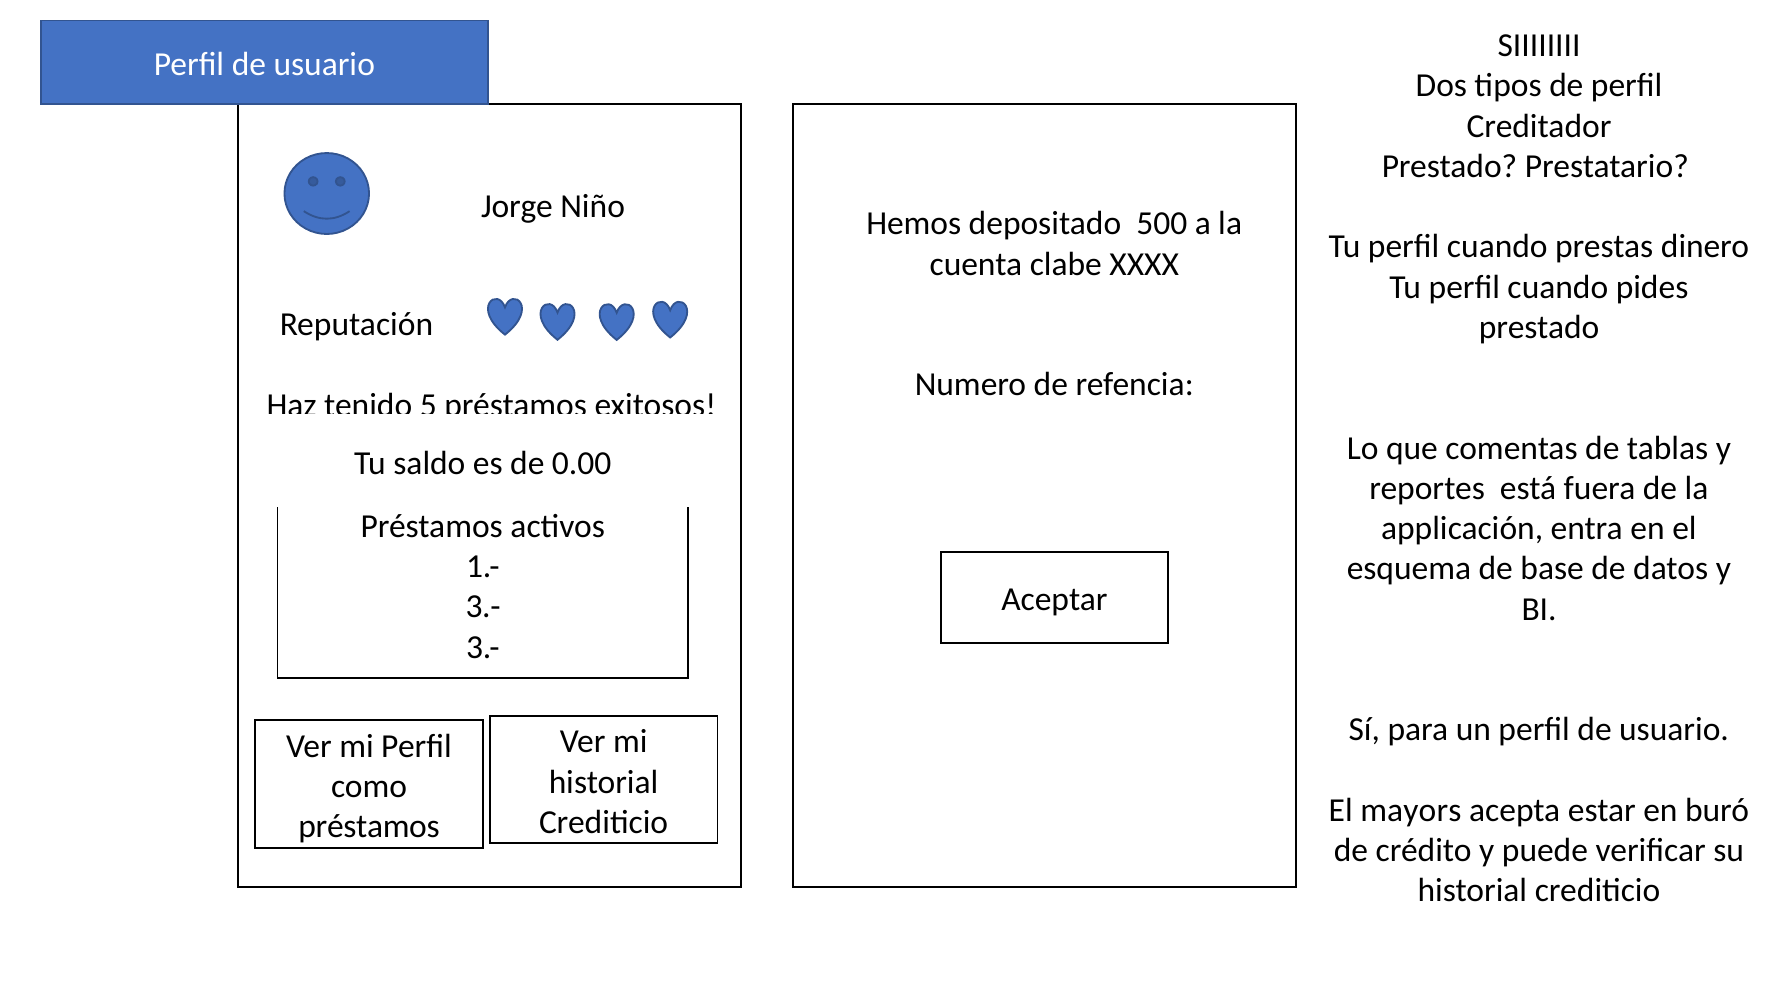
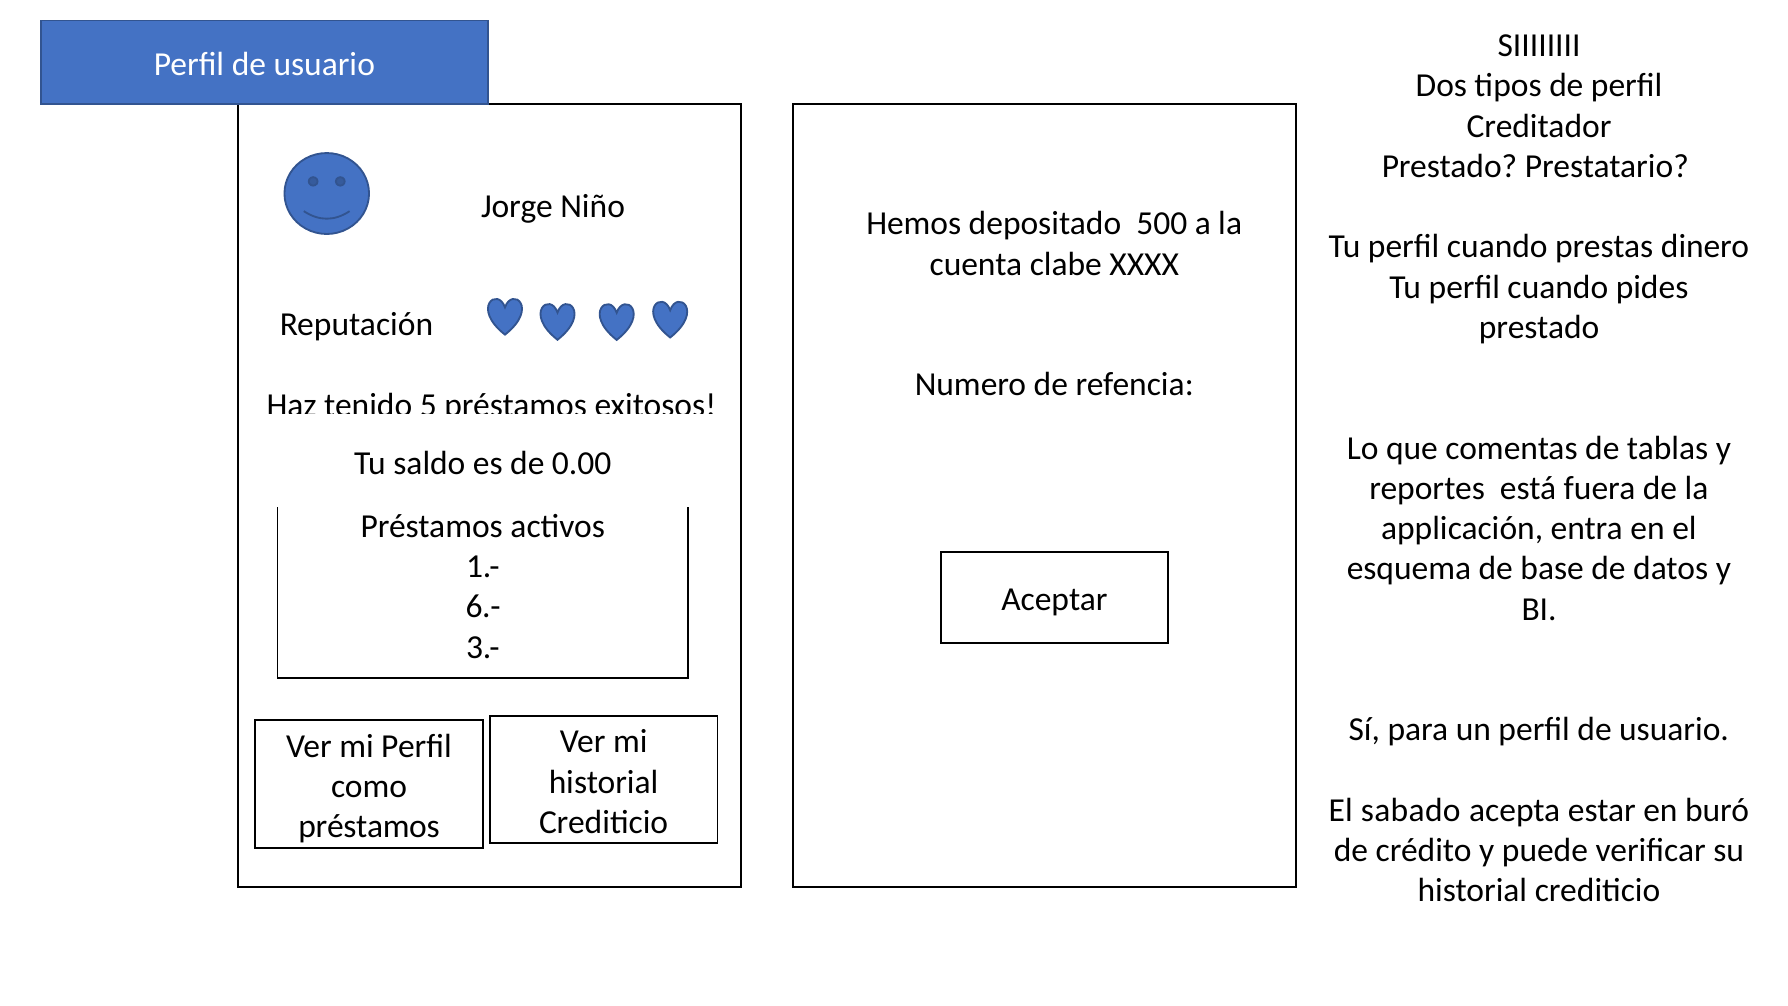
3.- at (483, 607): 3.- -> 6.-
mayors: mayors -> sabado
